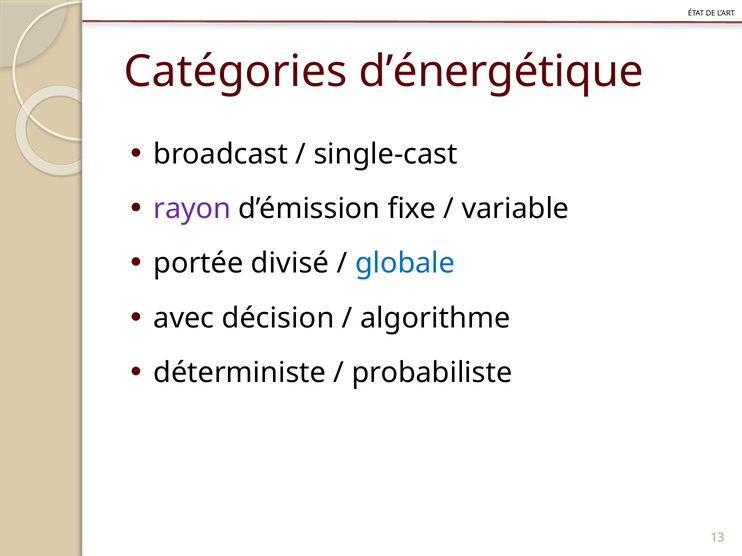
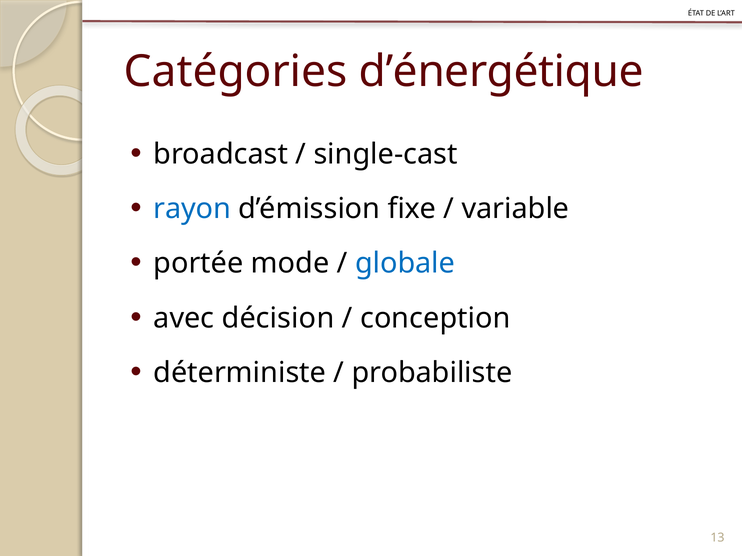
rayon colour: purple -> blue
divisé: divisé -> mode
algorithme: algorithme -> conception
